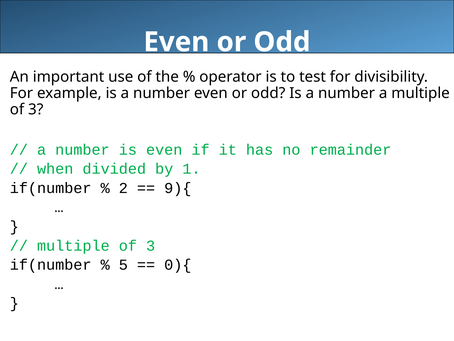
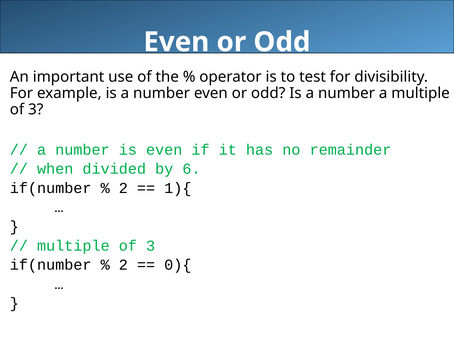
1: 1 -> 6
9){: 9){ -> 1){
5 at (123, 264): 5 -> 2
